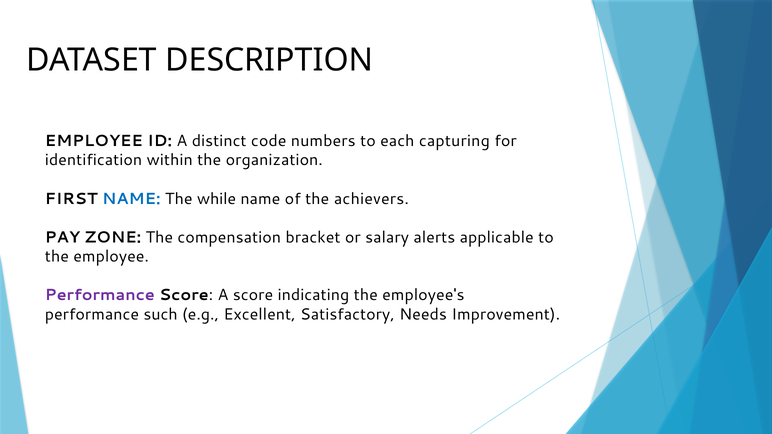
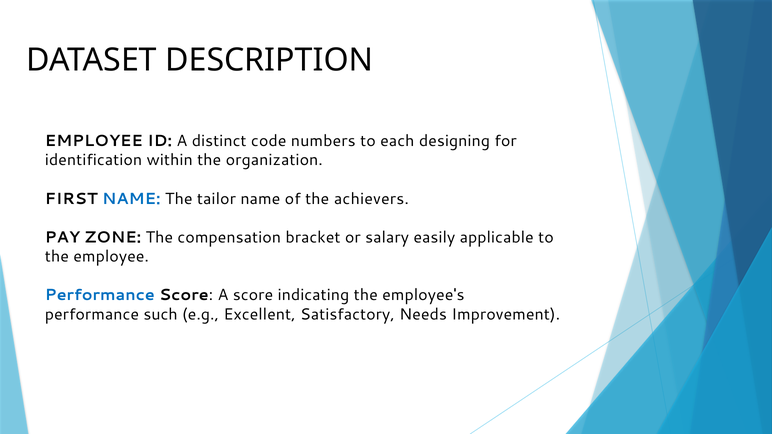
capturing: capturing -> designing
while: while -> tailor
alerts: alerts -> easily
Performance at (100, 295) colour: purple -> blue
